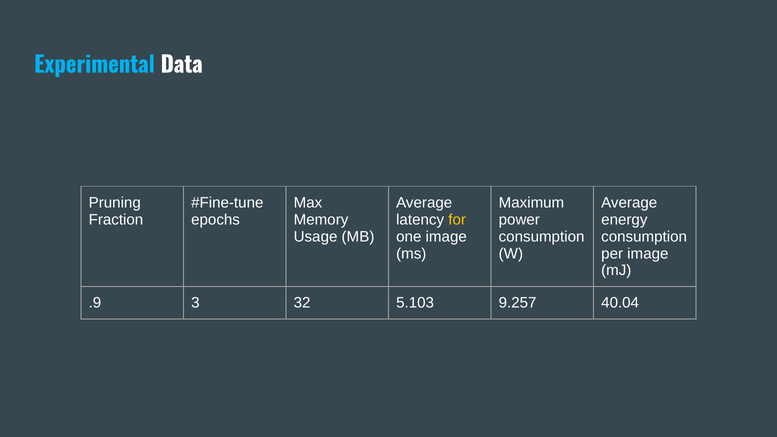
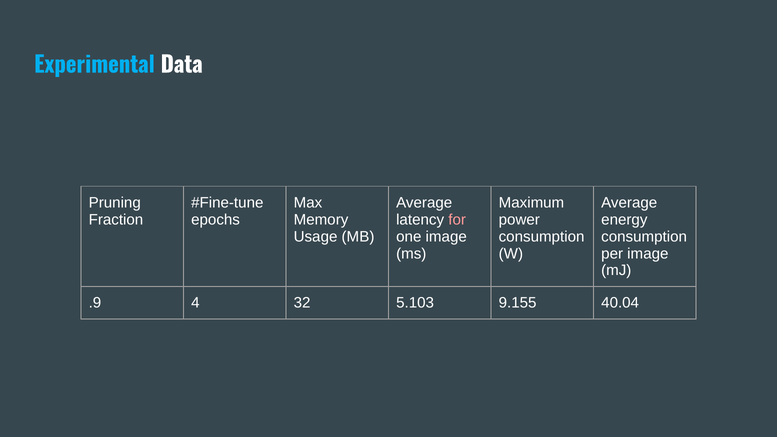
for colour: yellow -> pink
3: 3 -> 4
9.257: 9.257 -> 9.155
